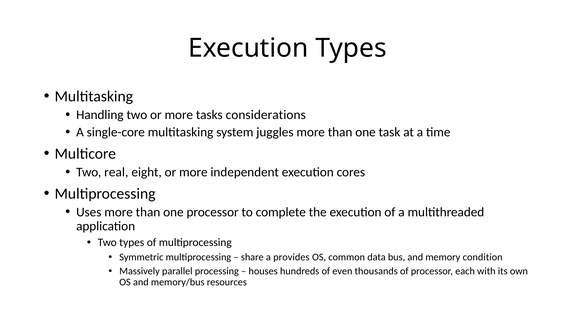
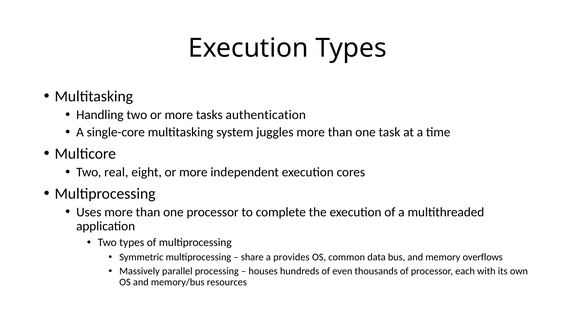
considerations: considerations -> authentication
condition: condition -> overflows
